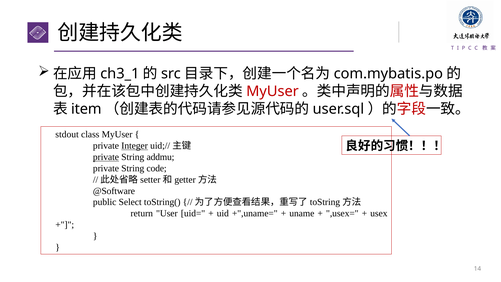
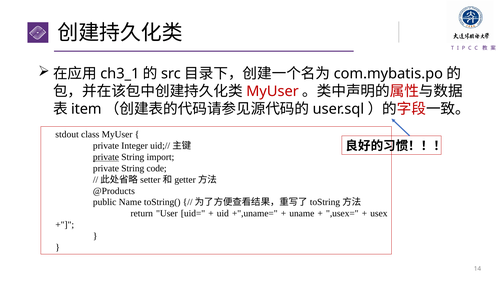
Integer underline: present -> none
addmu: addmu -> import
@Software: @Software -> @Products
Select: Select -> Name
